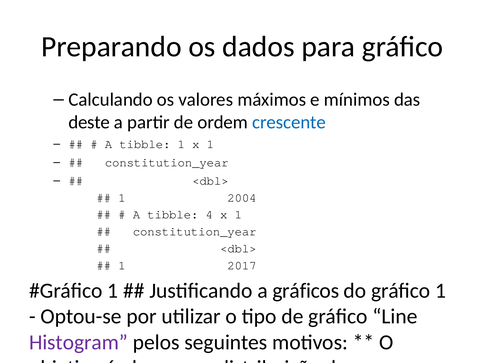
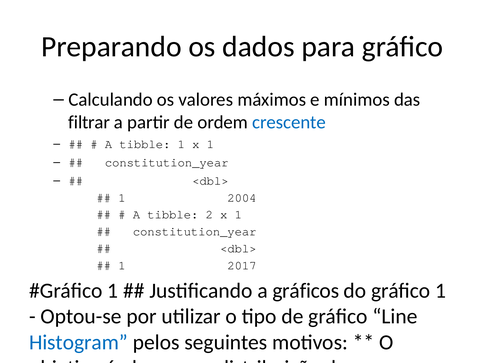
deste: deste -> filtrar
4: 4 -> 2
Histogram colour: purple -> blue
